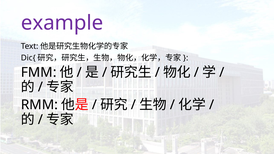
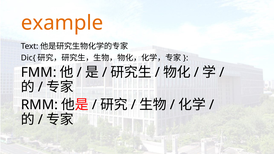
example colour: purple -> orange
